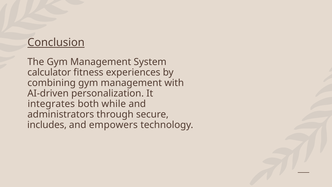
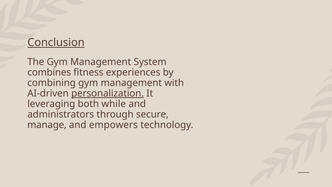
calculator: calculator -> combines
personalization underline: none -> present
integrates: integrates -> leveraging
includes: includes -> manage
